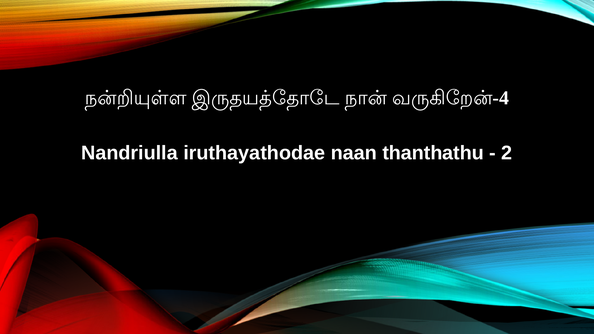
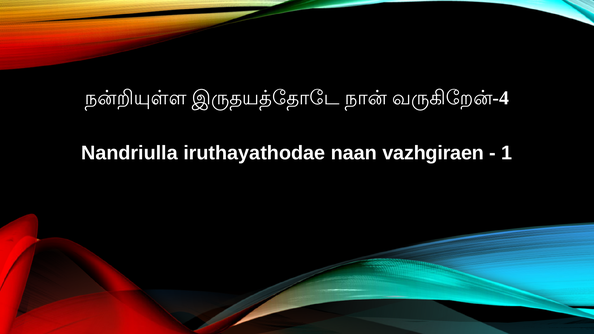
thanthathu: thanthathu -> vazhgiraen
2: 2 -> 1
